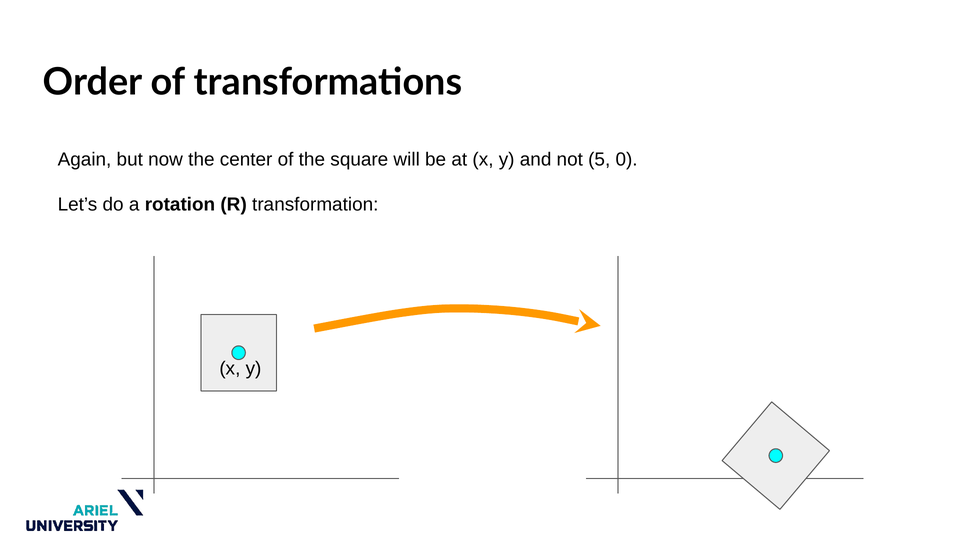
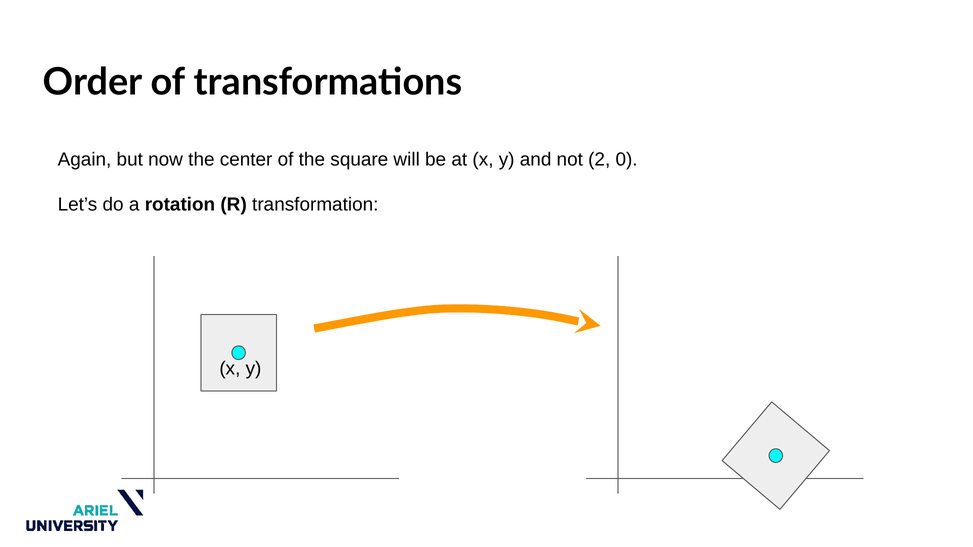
5: 5 -> 2
